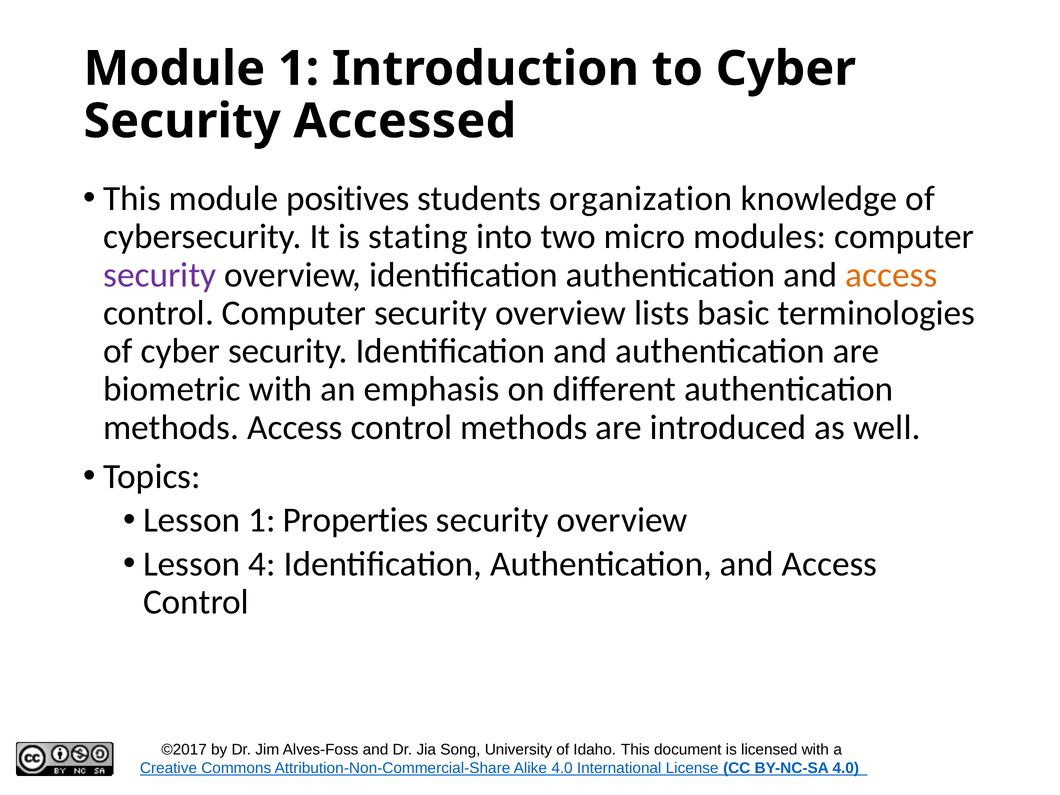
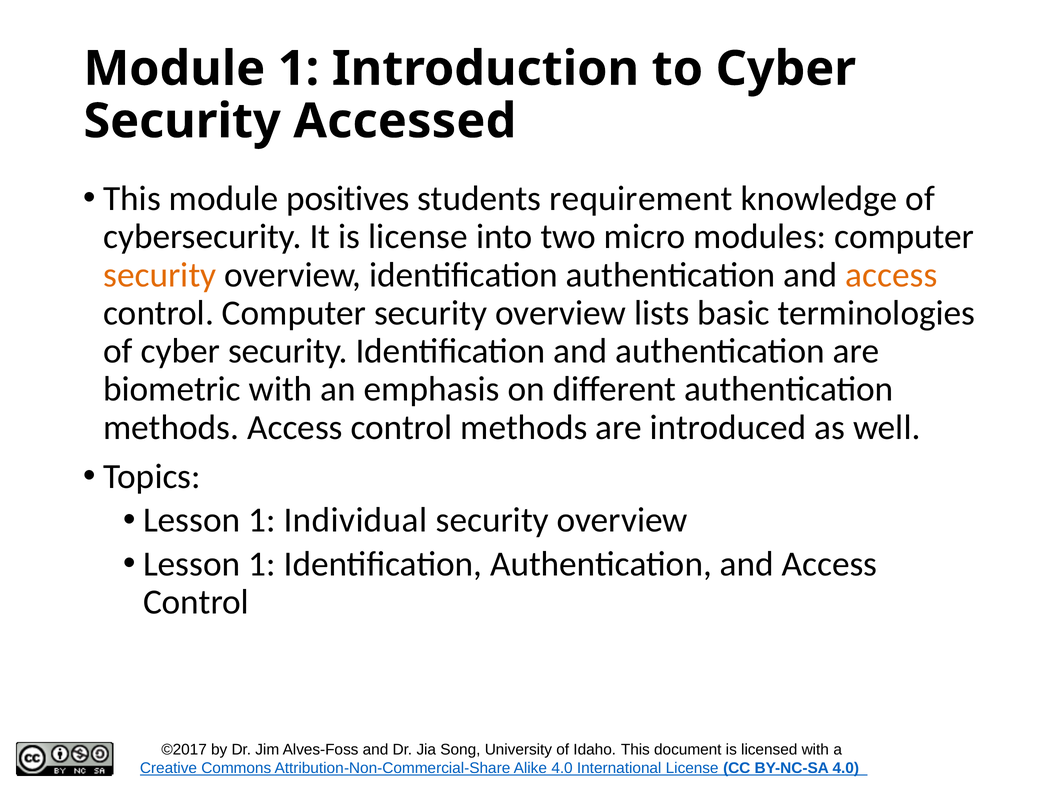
organization: organization -> requirement
is stating: stating -> license
security at (160, 275) colour: purple -> orange
Properties: Properties -> Individual
4 at (262, 564): 4 -> 1
